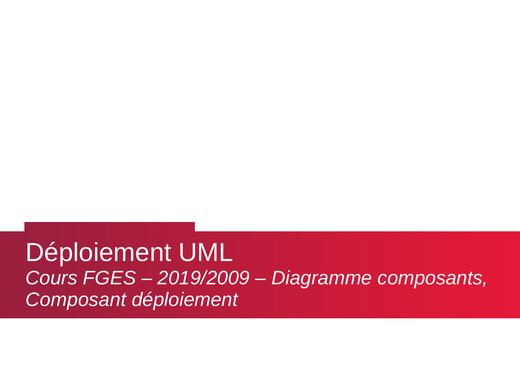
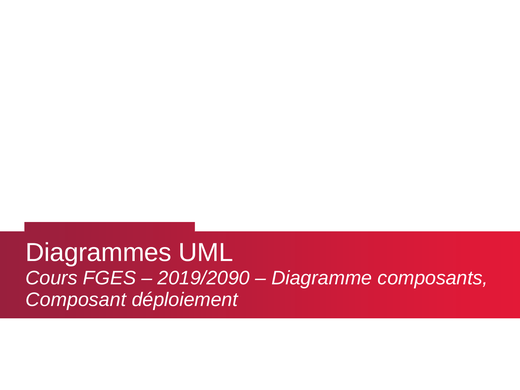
Déploiement at (98, 253): Déploiement -> Diagrammes
2019/2009: 2019/2009 -> 2019/2090
